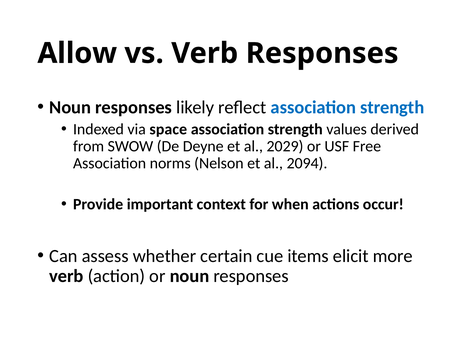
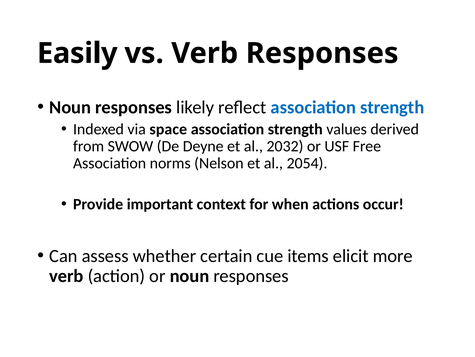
Allow: Allow -> Easily
2029: 2029 -> 2032
2094: 2094 -> 2054
